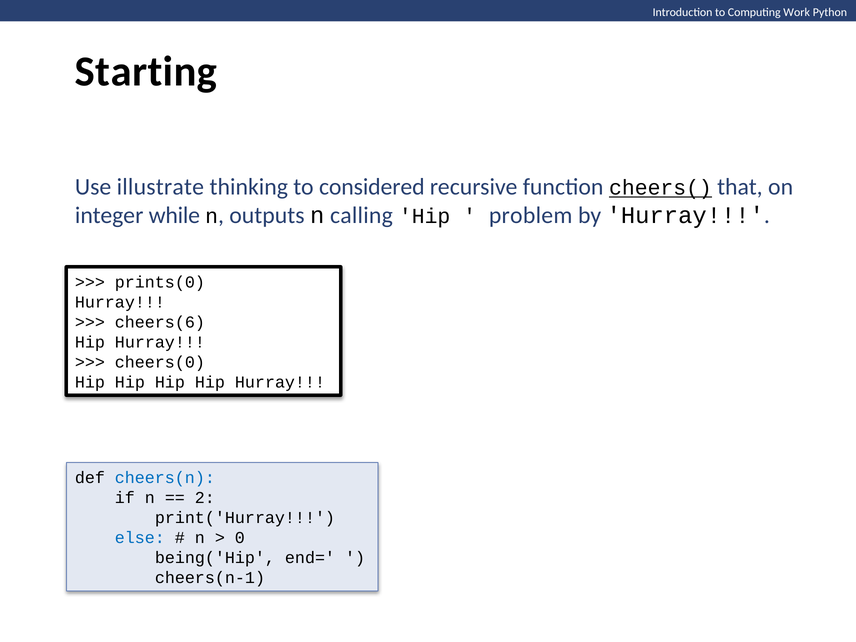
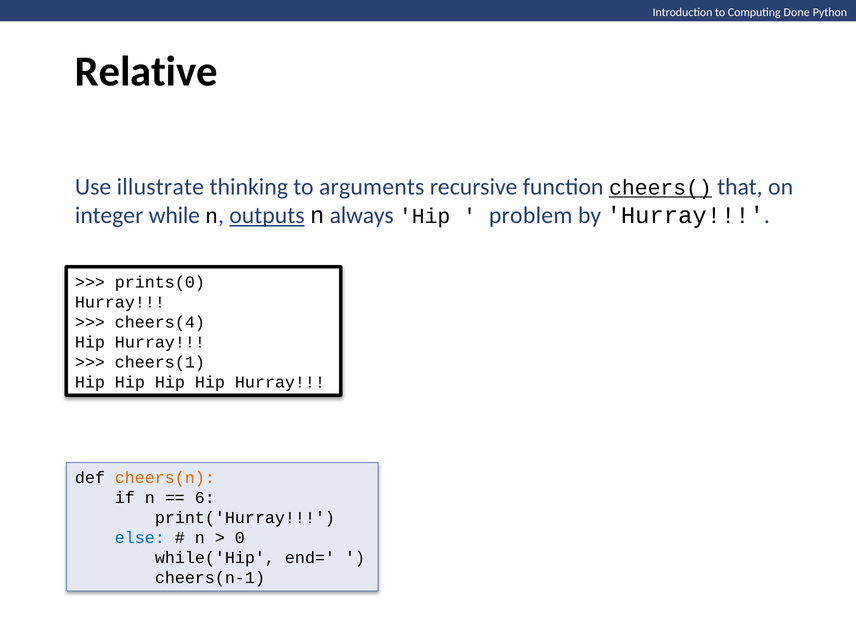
Work: Work -> Done
Starting: Starting -> Relative
considered: considered -> arguments
outputs underline: none -> present
calling: calling -> always
cheers(6: cheers(6 -> cheers(4
cheers(0: cheers(0 -> cheers(1
cheers(n colour: blue -> orange
2: 2 -> 6
being('Hip: being('Hip -> while('Hip
